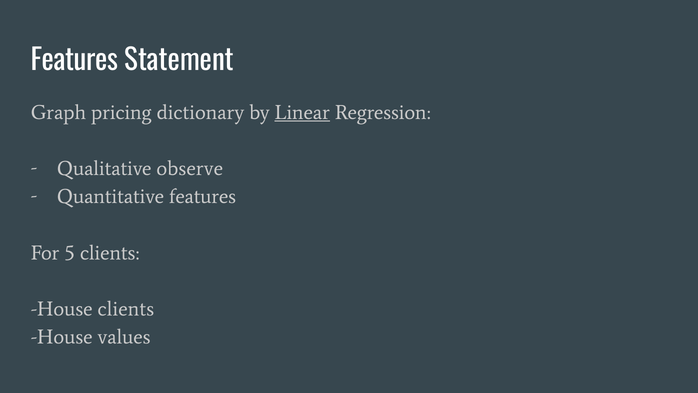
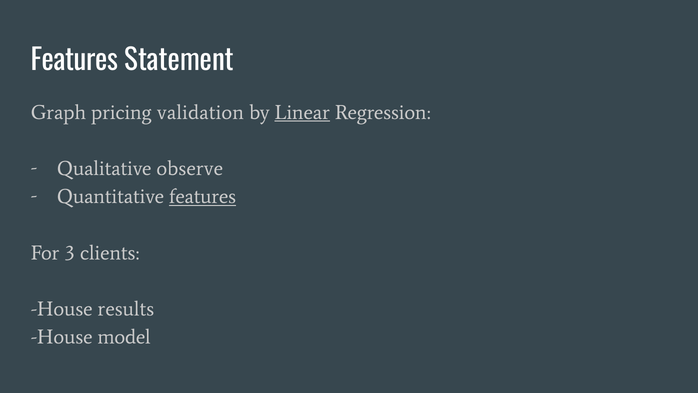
dictionary: dictionary -> validation
features at (203, 196) underline: none -> present
5: 5 -> 3
House clients: clients -> results
values: values -> model
